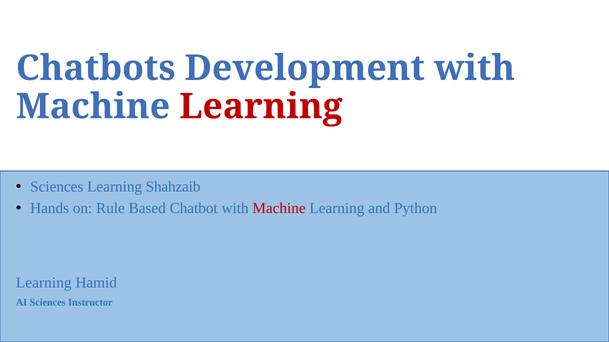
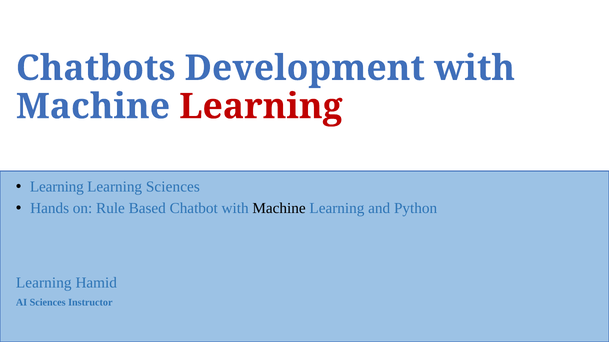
Sciences at (57, 187): Sciences -> Learning
Learning Shahzaib: Shahzaib -> Sciences
Machine at (279, 209) colour: red -> black
